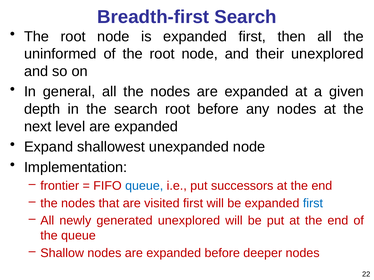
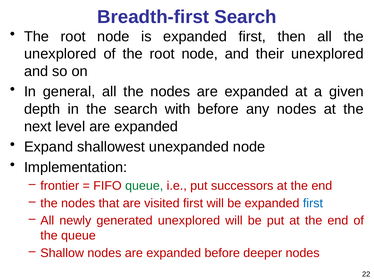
uninformed at (60, 54): uninformed -> unexplored
search root: root -> with
queue at (144, 186) colour: blue -> green
